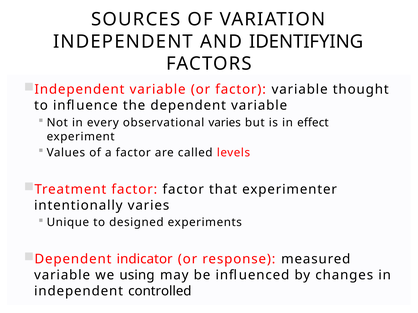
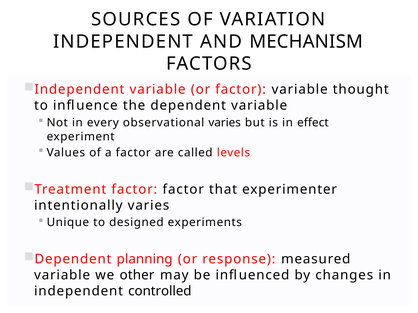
IDENTIFYING: IDENTIFYING -> MECHANISM
indicator: indicator -> planning
using: using -> other
